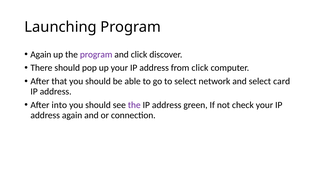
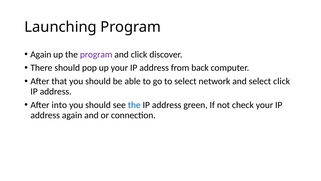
from click: click -> back
select card: card -> click
the at (134, 105) colour: purple -> blue
